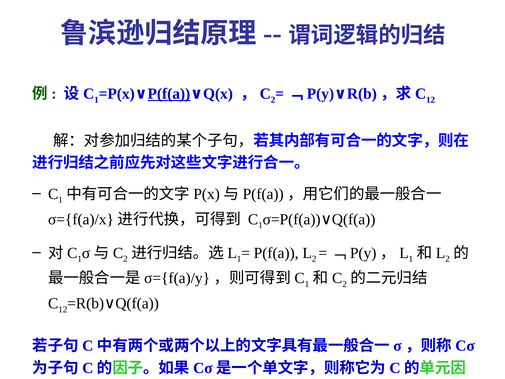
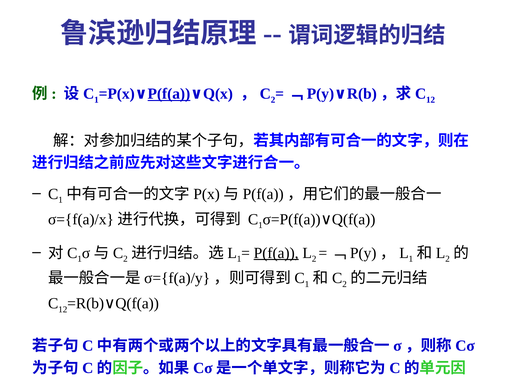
P(f(a at (276, 253) underline: none -> present
